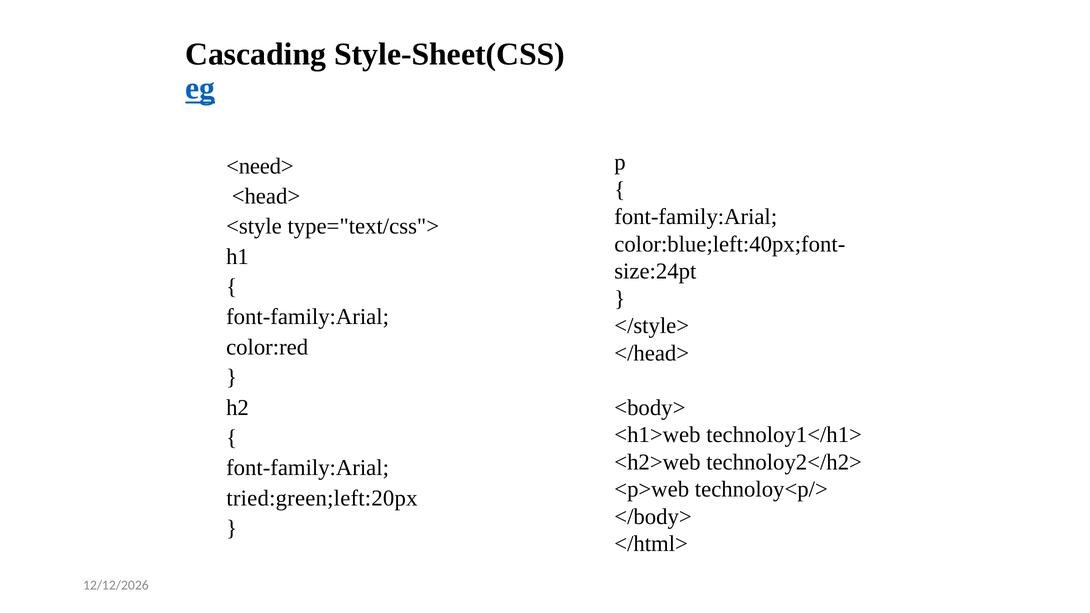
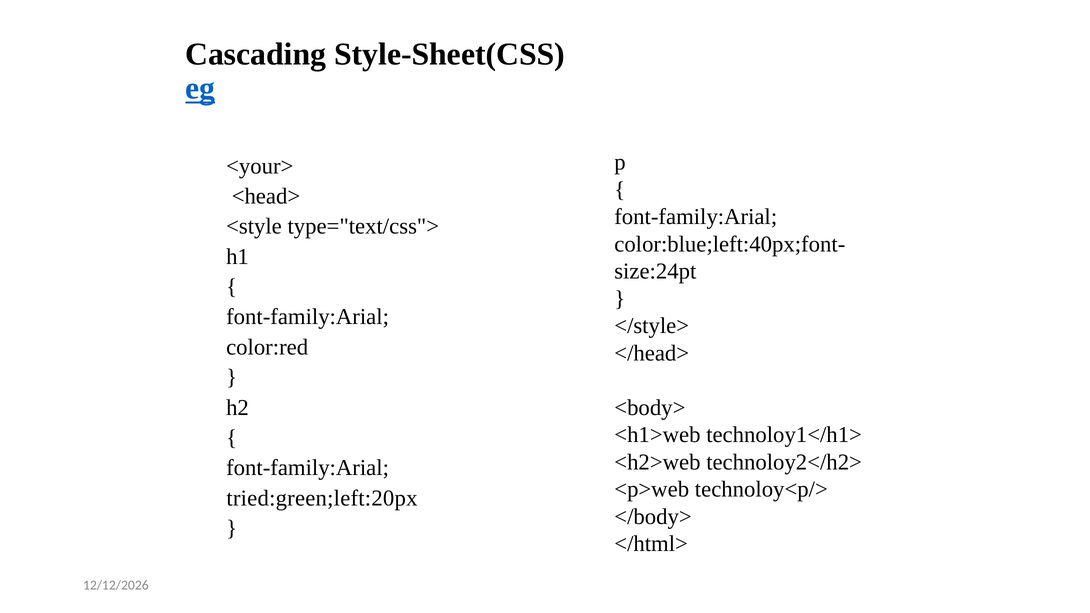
<need>: <need> -> <your>
